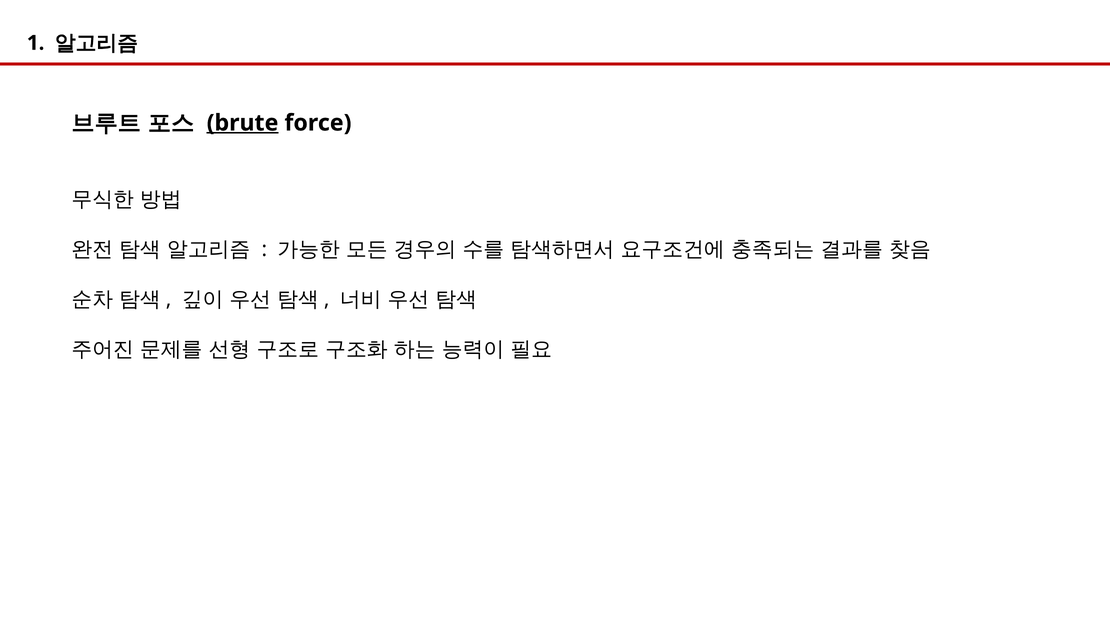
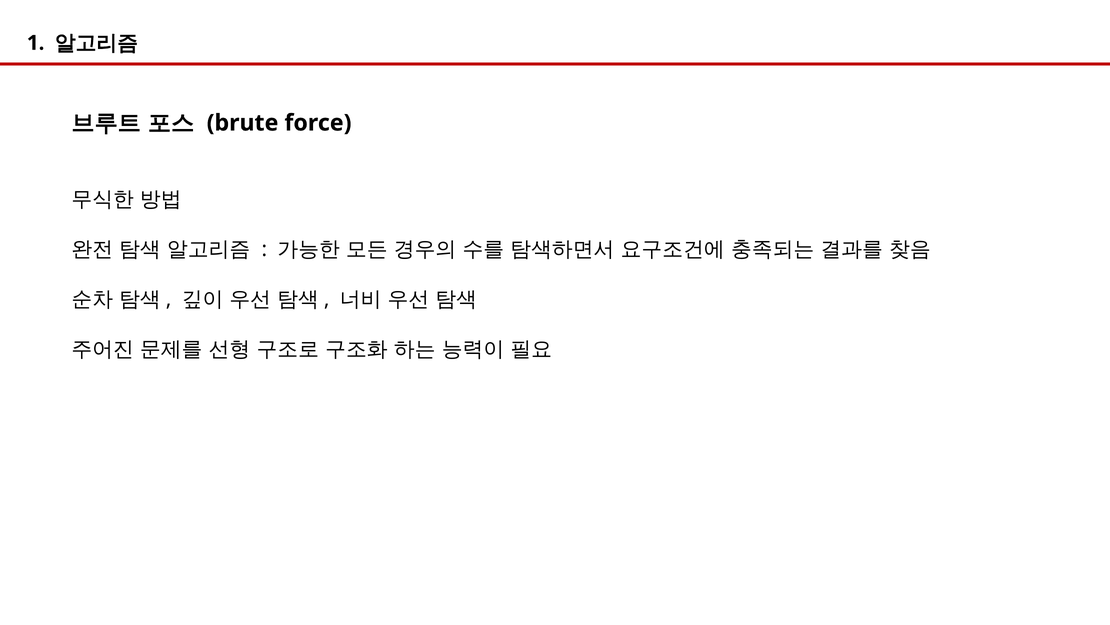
brute underline: present -> none
